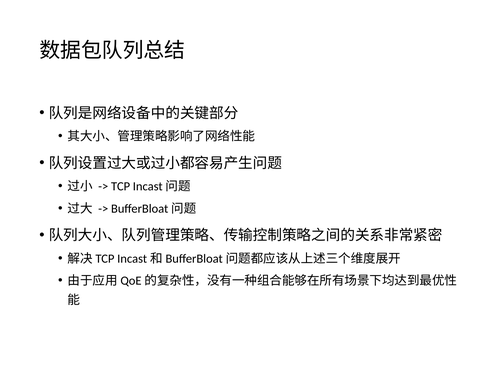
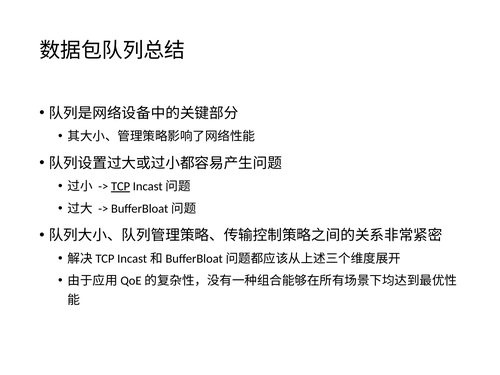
TCP underline: none -> present
